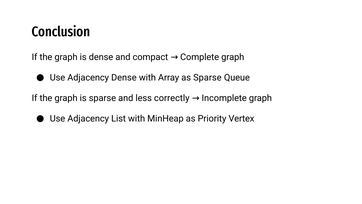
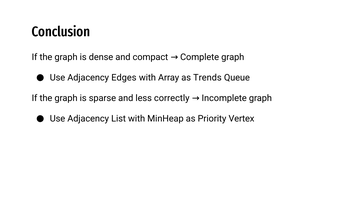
Adjacency Dense: Dense -> Edges
as Sparse: Sparse -> Trends
